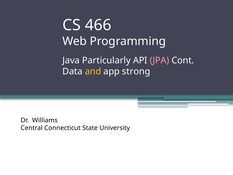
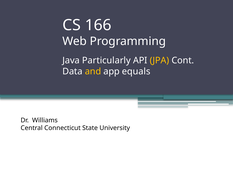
466: 466 -> 166
JPA colour: pink -> yellow
strong: strong -> equals
